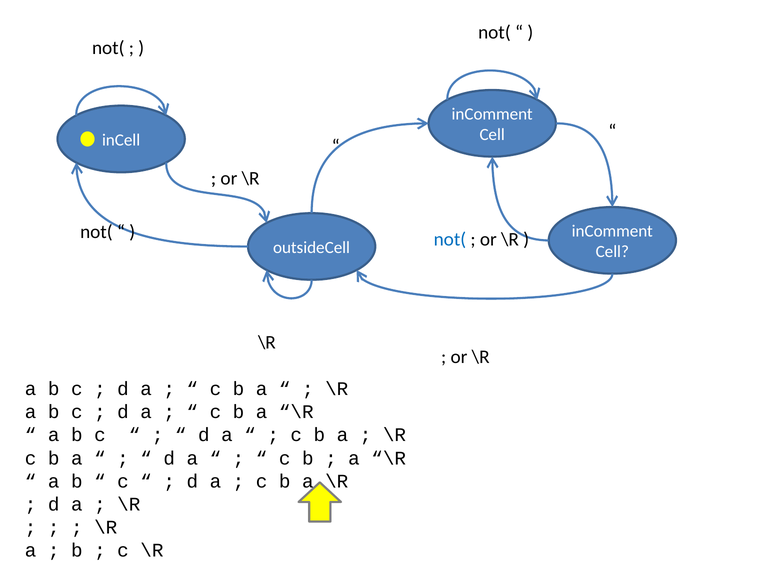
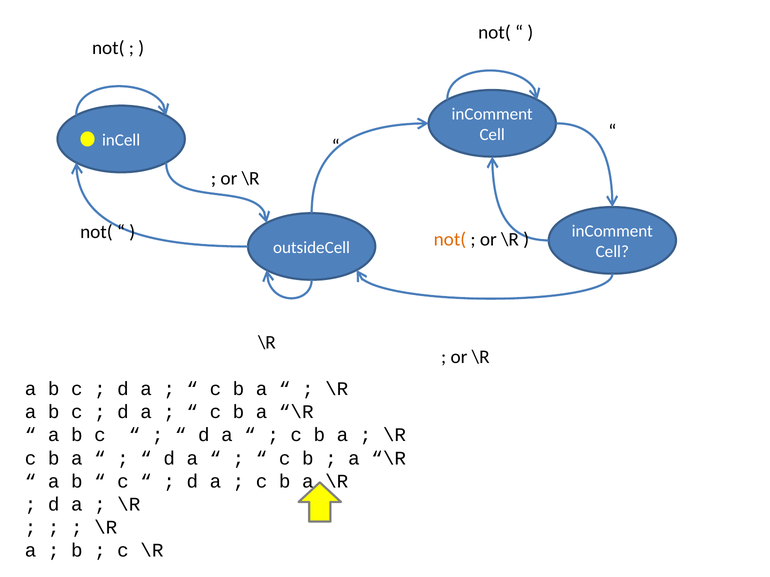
not( at (450, 240) colour: blue -> orange
